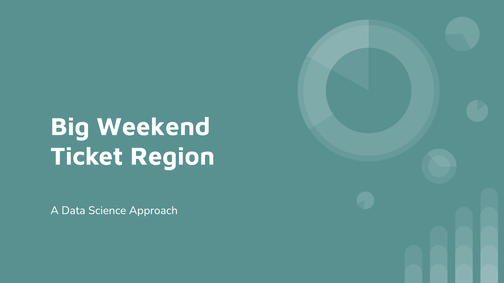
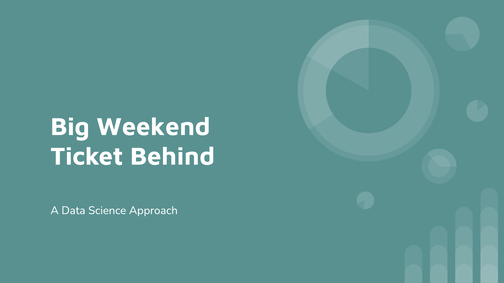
Region: Region -> Behind
